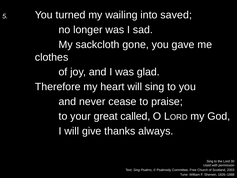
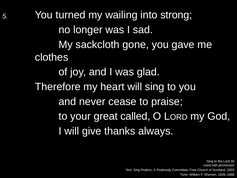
saved: saved -> strong
